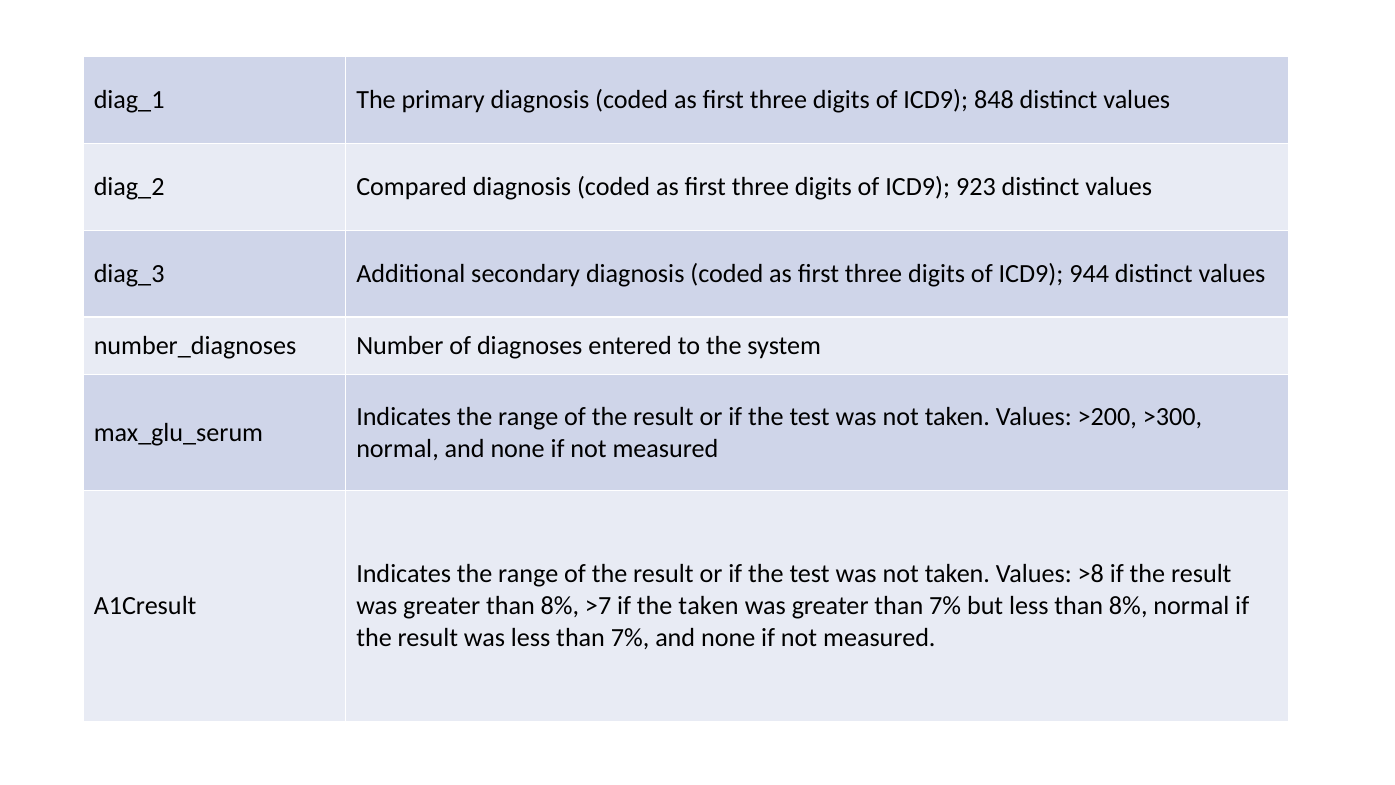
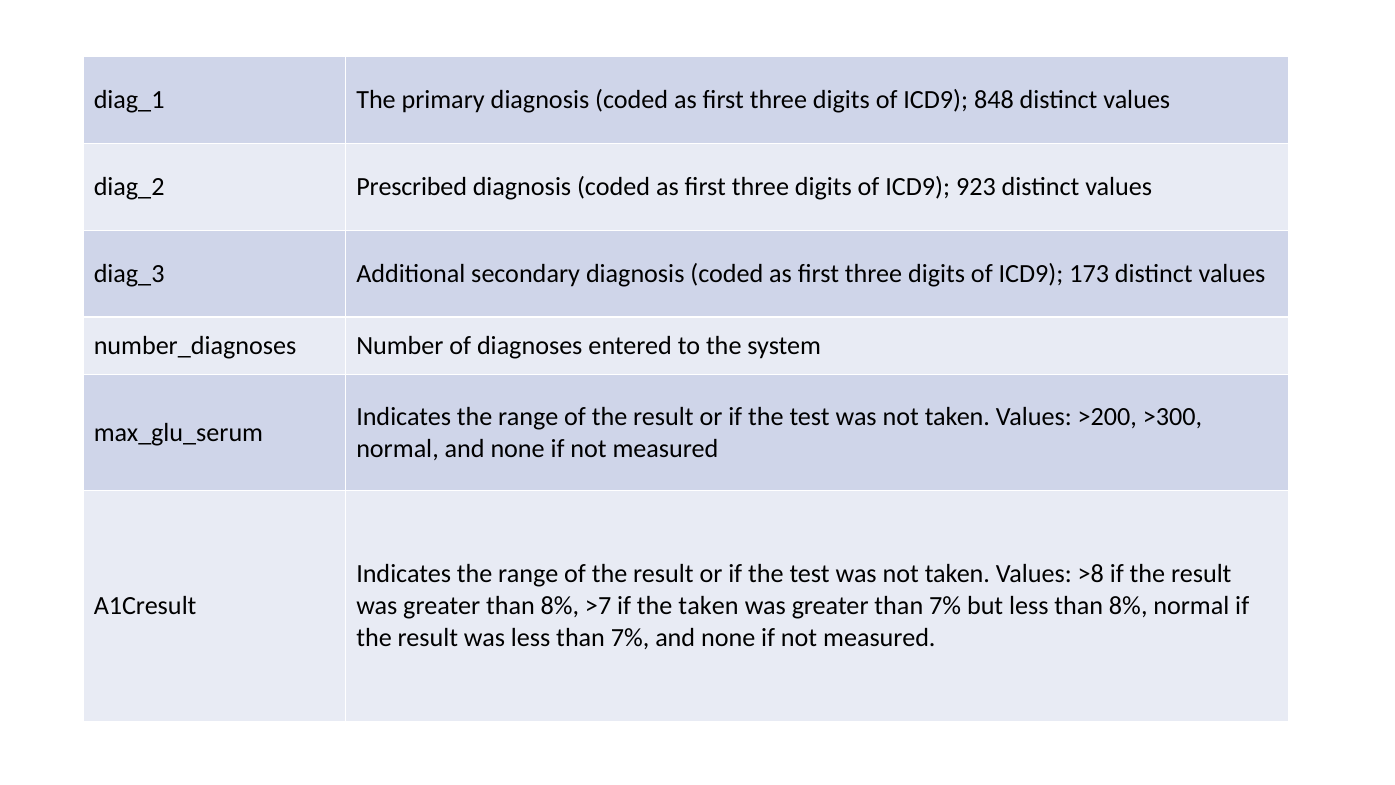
Compared: Compared -> Prescribed
944: 944 -> 173
